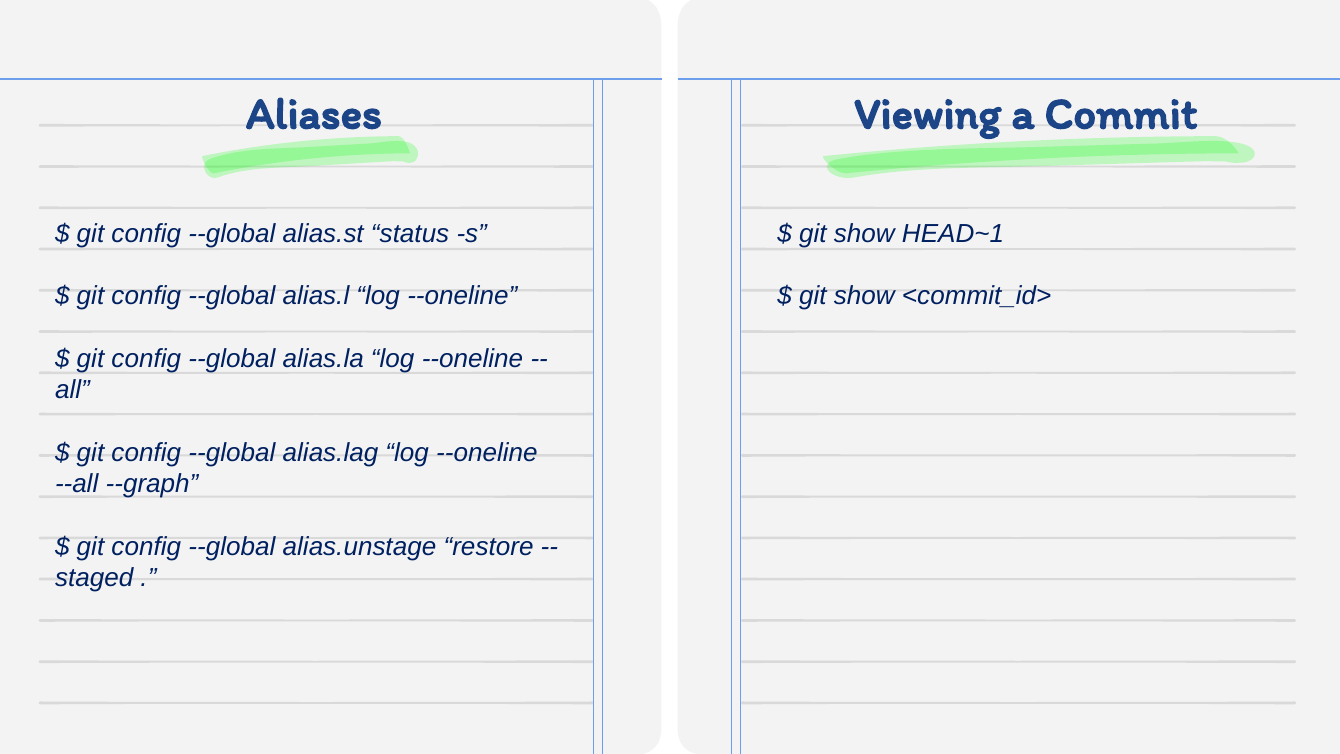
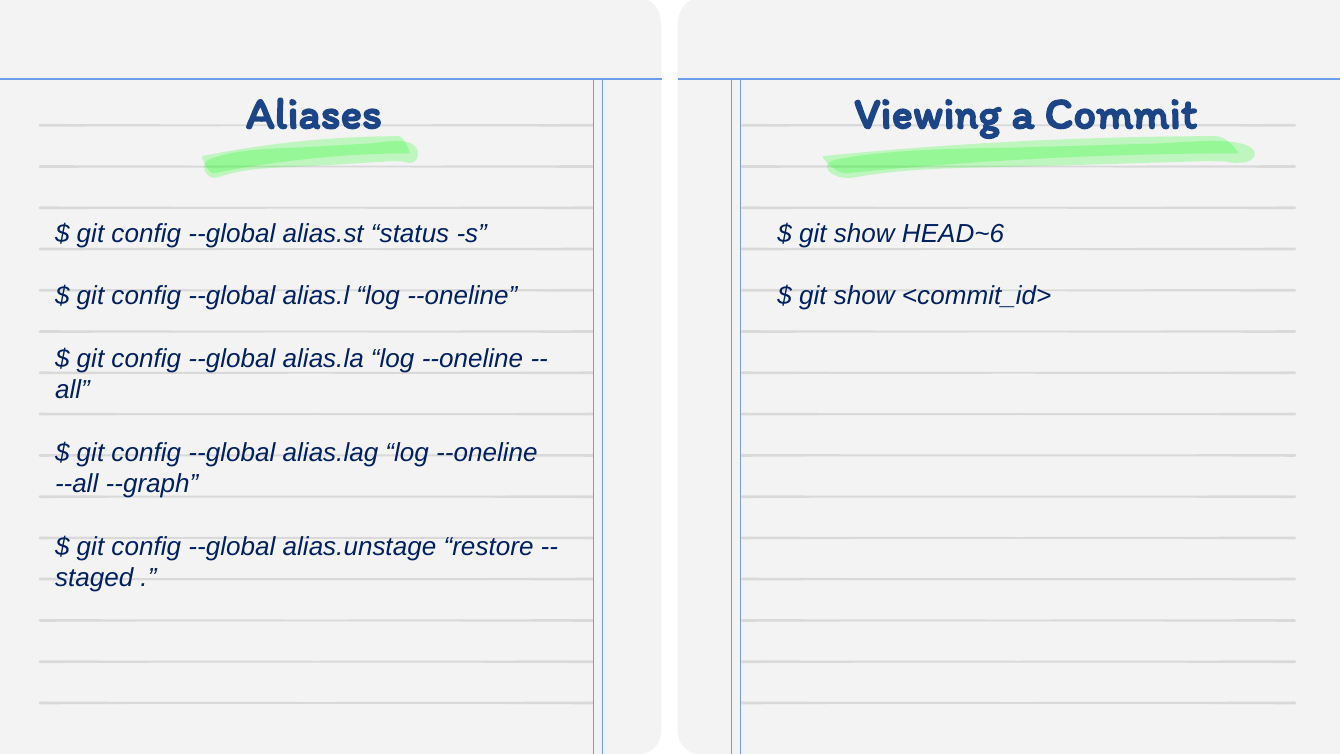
HEAD~1: HEAD~1 -> HEAD~6
